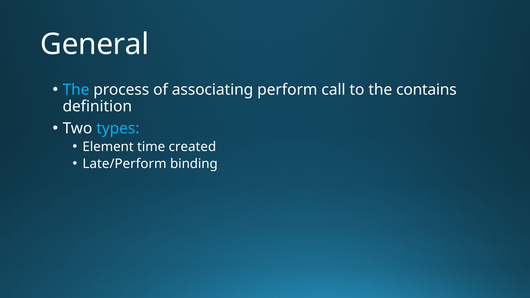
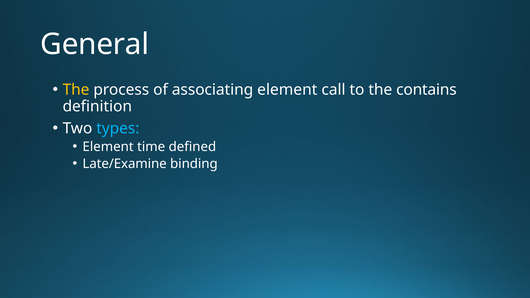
The at (76, 90) colour: light blue -> yellow
associating perform: perform -> element
created: created -> defined
Late/Perform: Late/Perform -> Late/Examine
